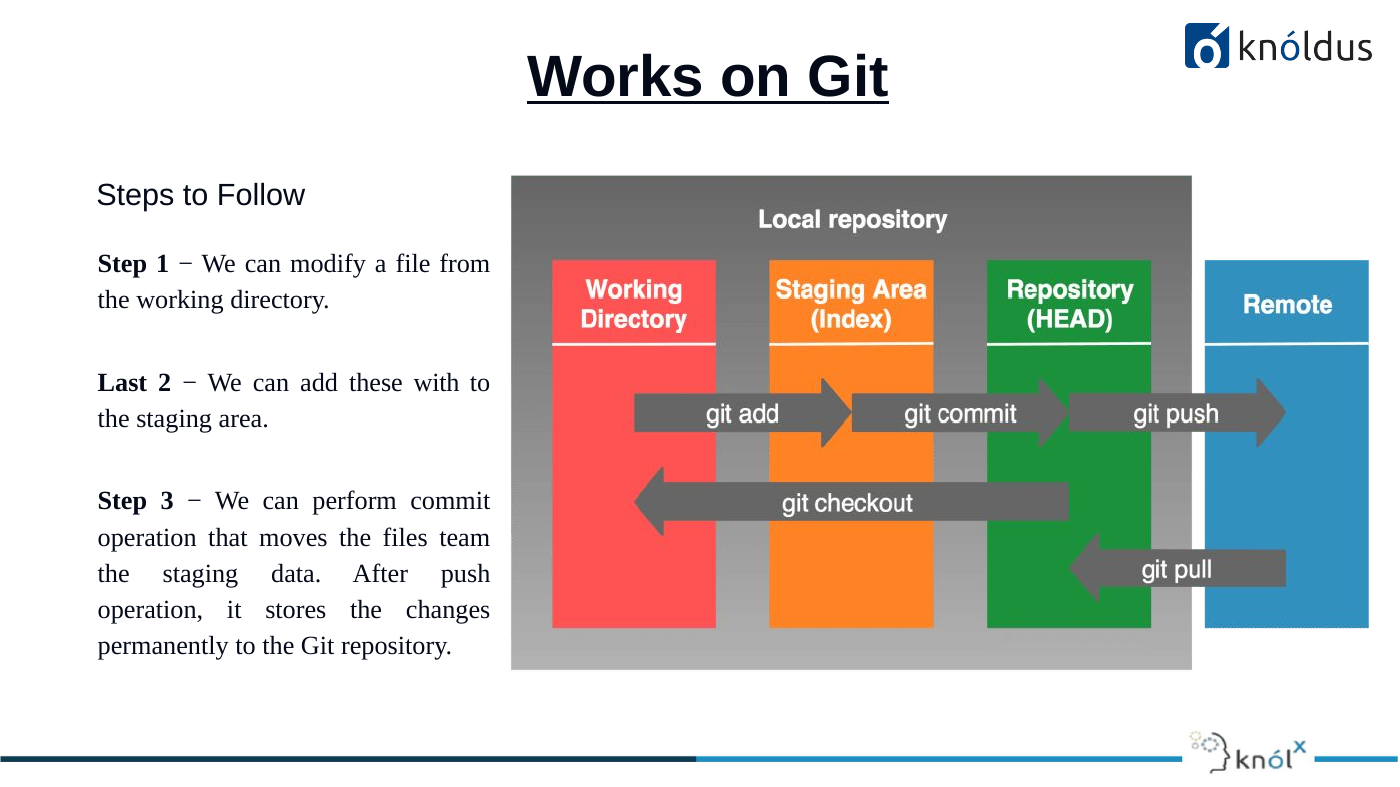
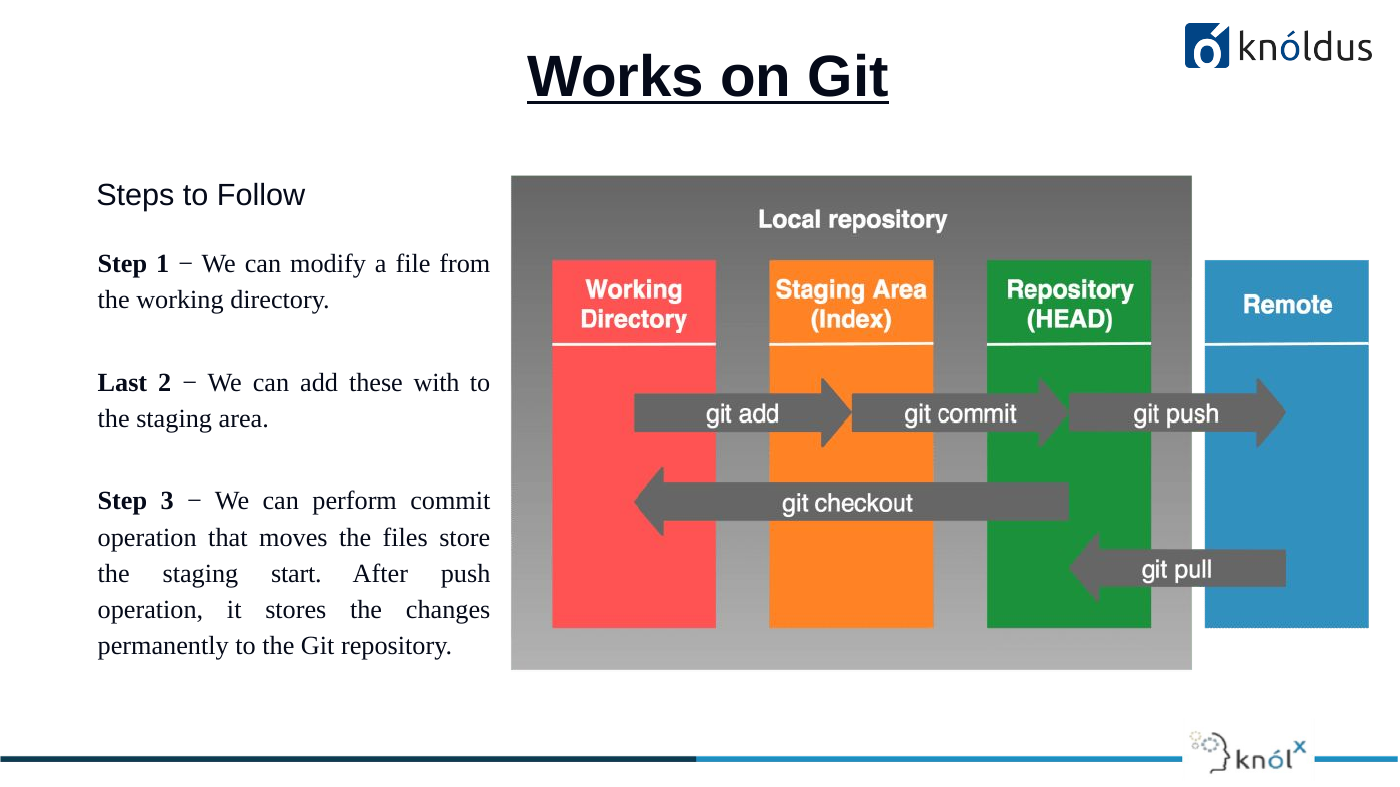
team: team -> store
data: data -> start
